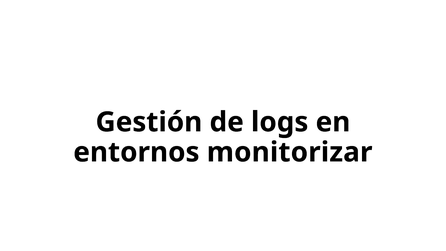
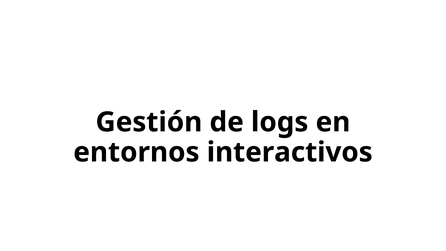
monitorizar: monitorizar -> interactivos
